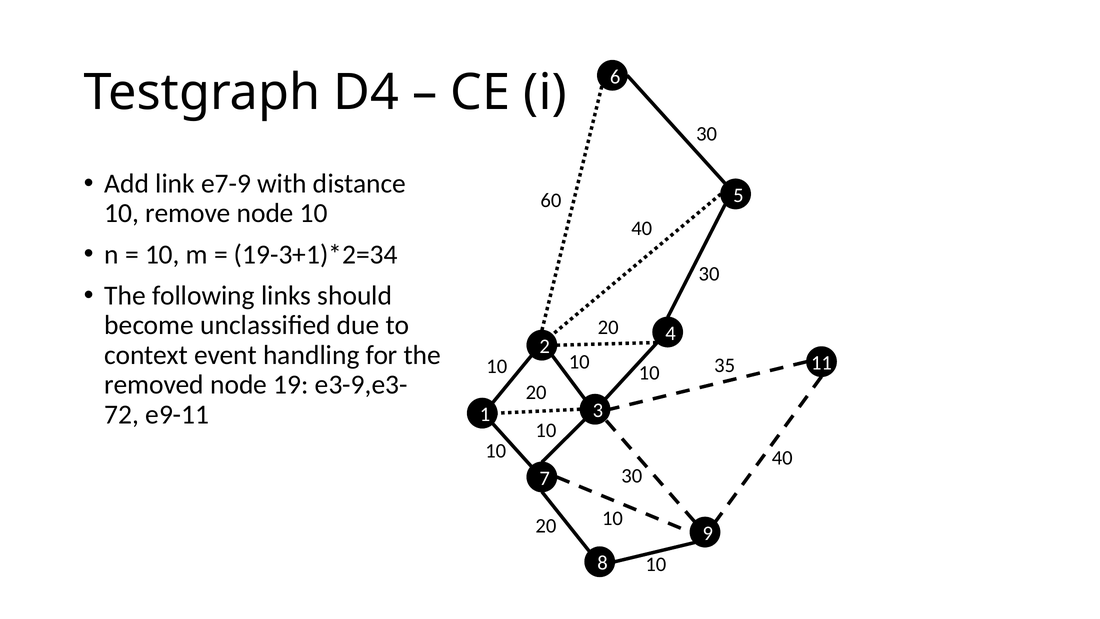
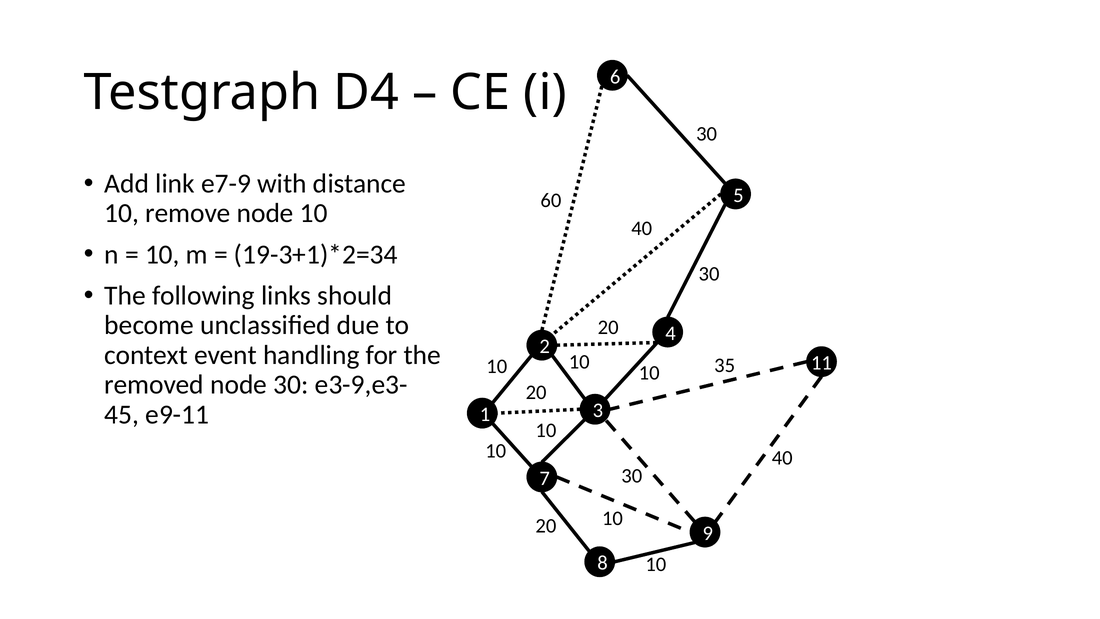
node 19: 19 -> 30
72: 72 -> 45
